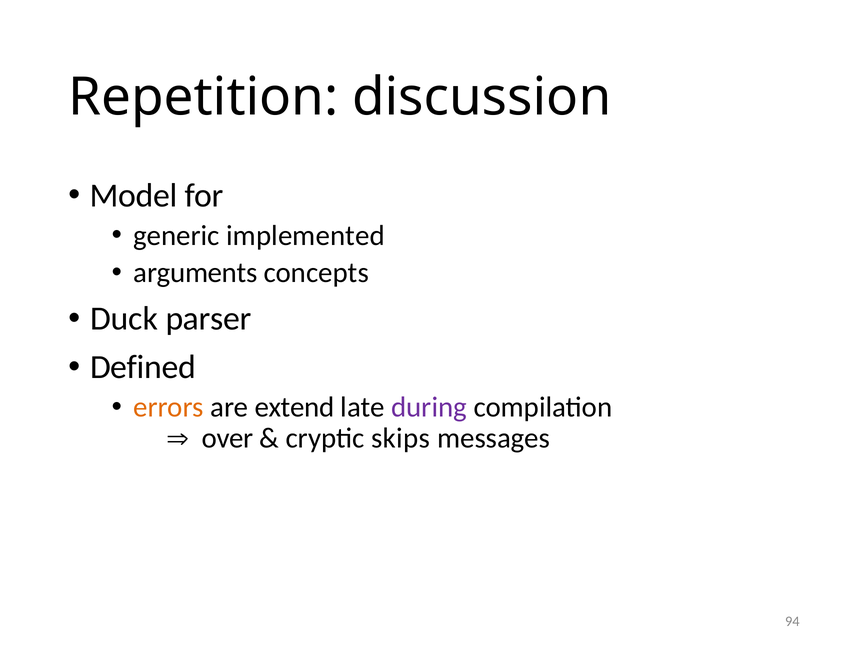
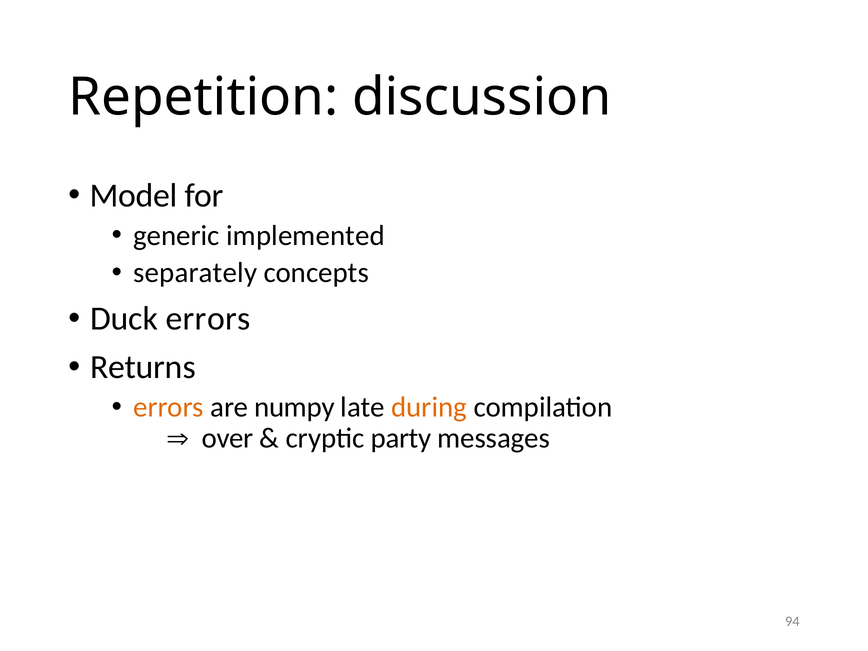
arguments: arguments -> separately
Duck parser: parser -> errors
Defined: Defined -> Returns
extend: extend -> numpy
during colour: purple -> orange
skips: skips -> party
